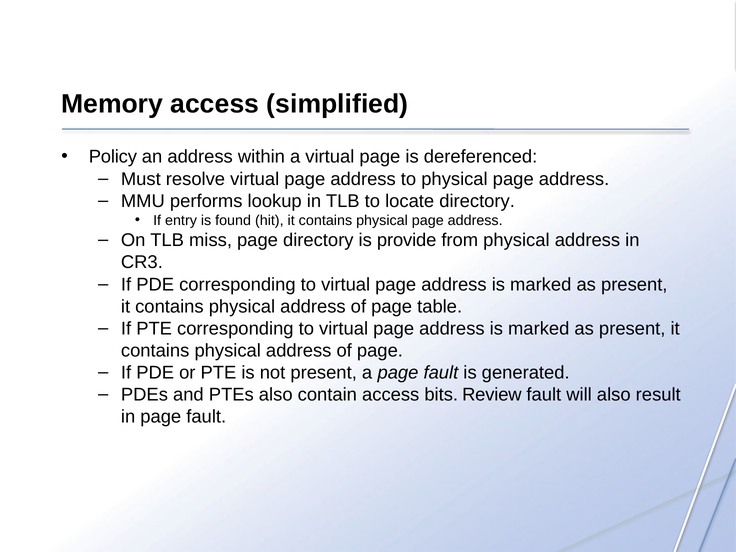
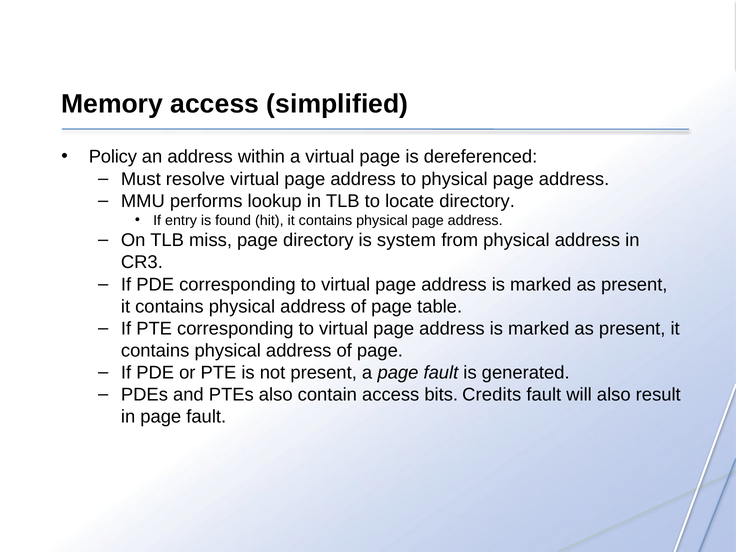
provide: provide -> system
Review: Review -> Credits
